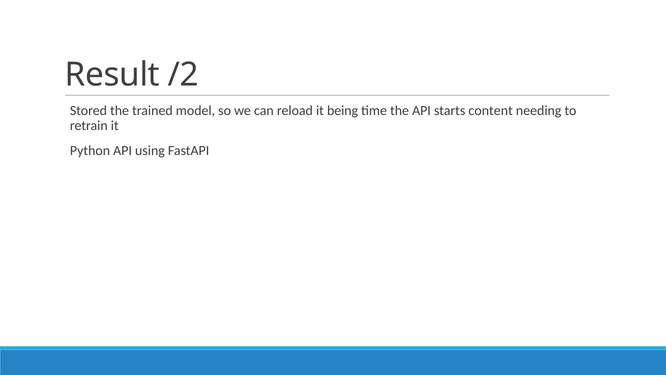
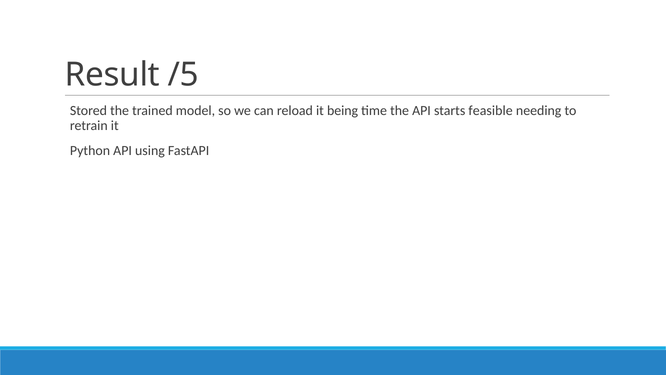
/2: /2 -> /5
content: content -> feasible
